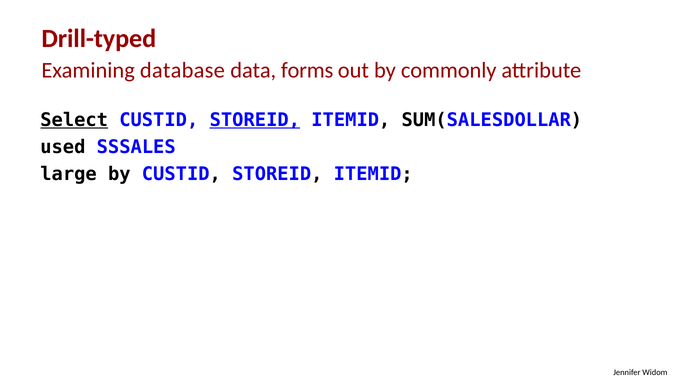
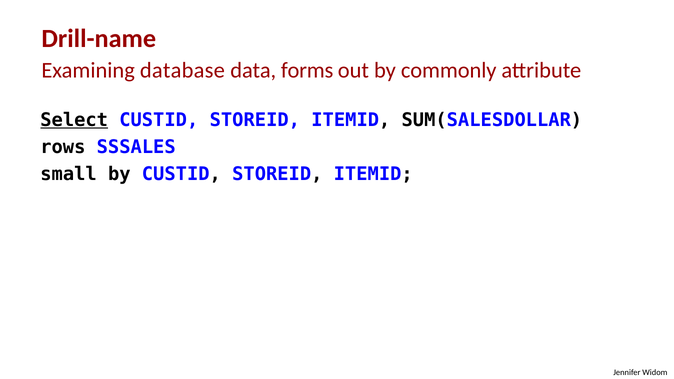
Drill-typed: Drill-typed -> Drill-name
STOREID at (255, 120) underline: present -> none
used: used -> rows
large: large -> small
